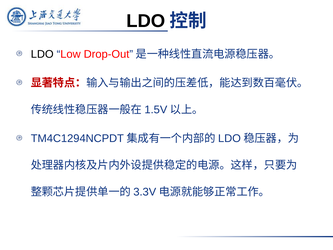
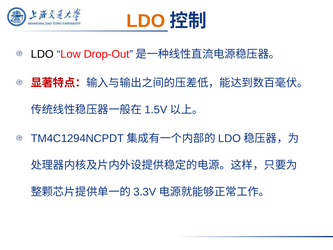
LDO at (146, 21) colour: black -> orange
